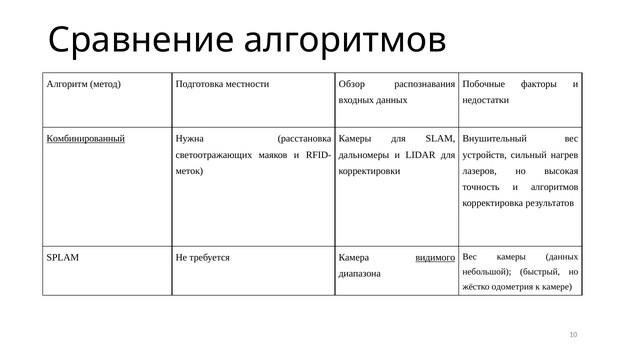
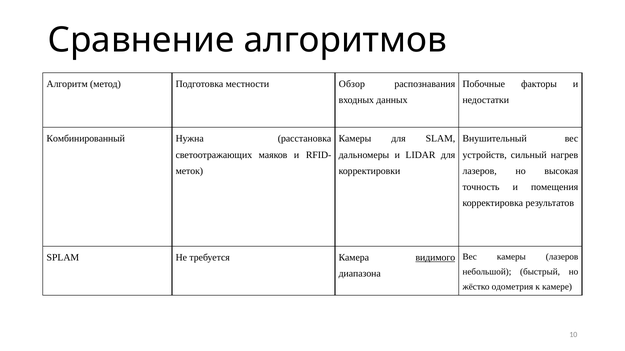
Комбинированный underline: present -> none
и алгоритмов: алгоритмов -> помещения
камеры данных: данных -> лазеров
